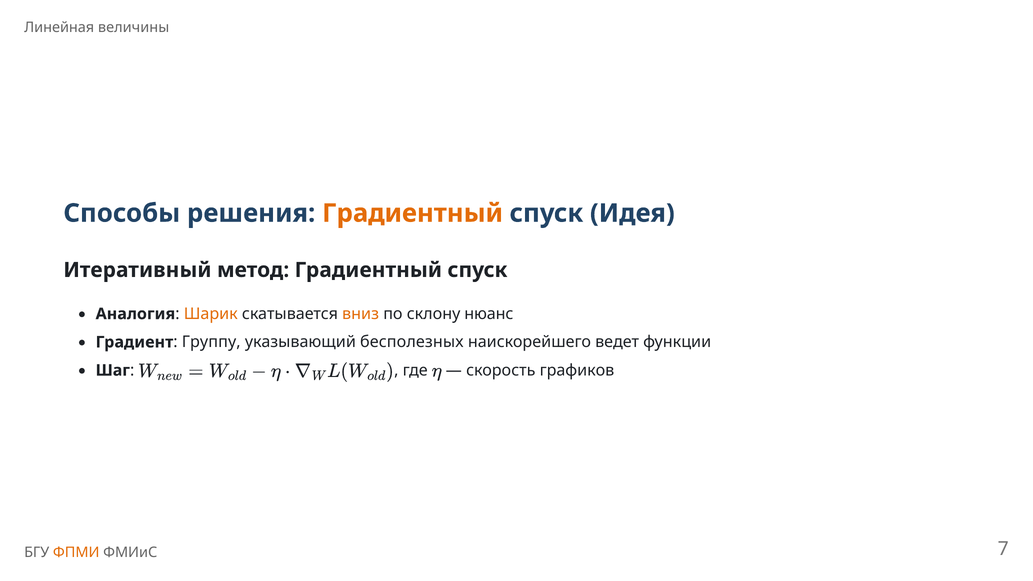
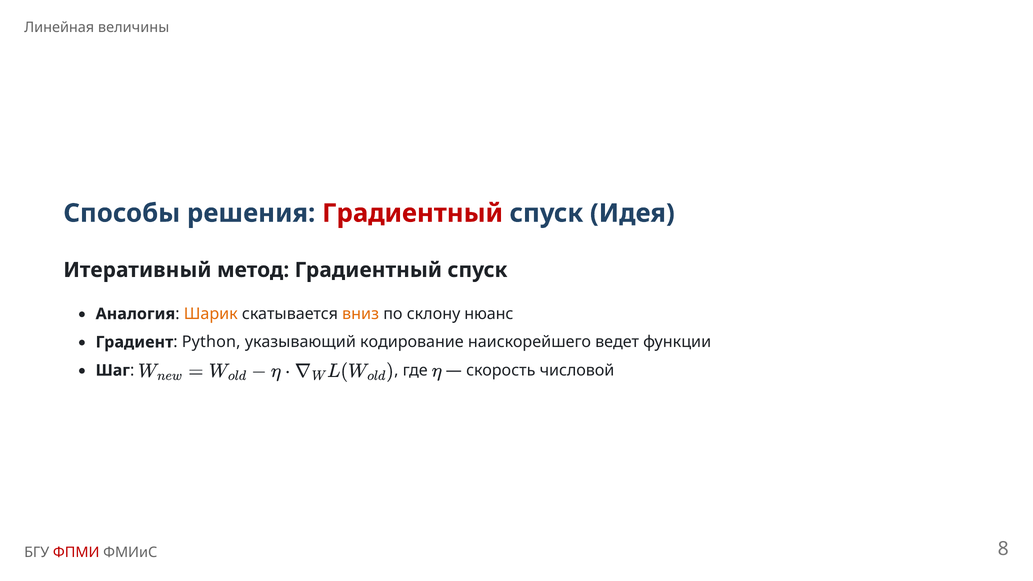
Градиентный at (413, 213) colour: orange -> red
Группу: Группу -> Python
бесполезных: бесполезных -> кодирование
графиков: графиков -> числовой
ФПМИ colour: orange -> red
7: 7 -> 8
